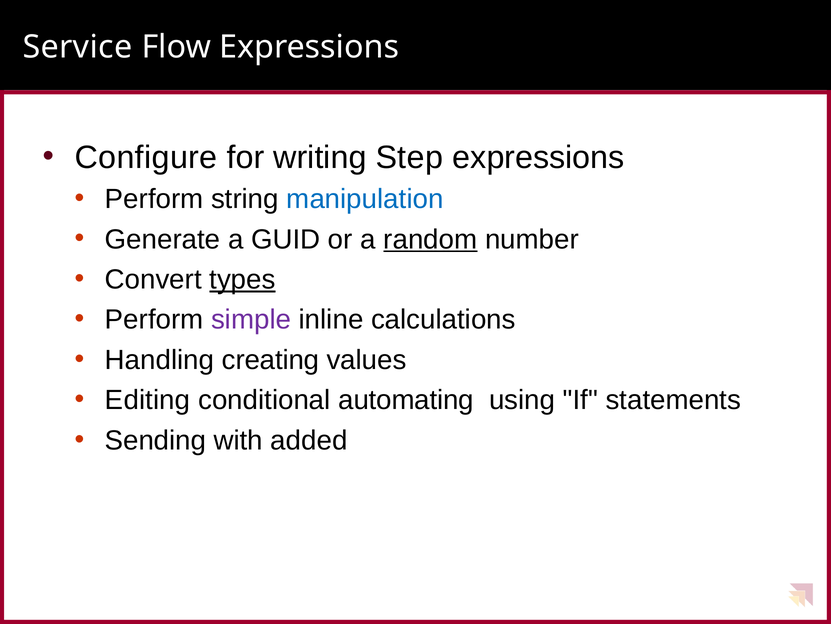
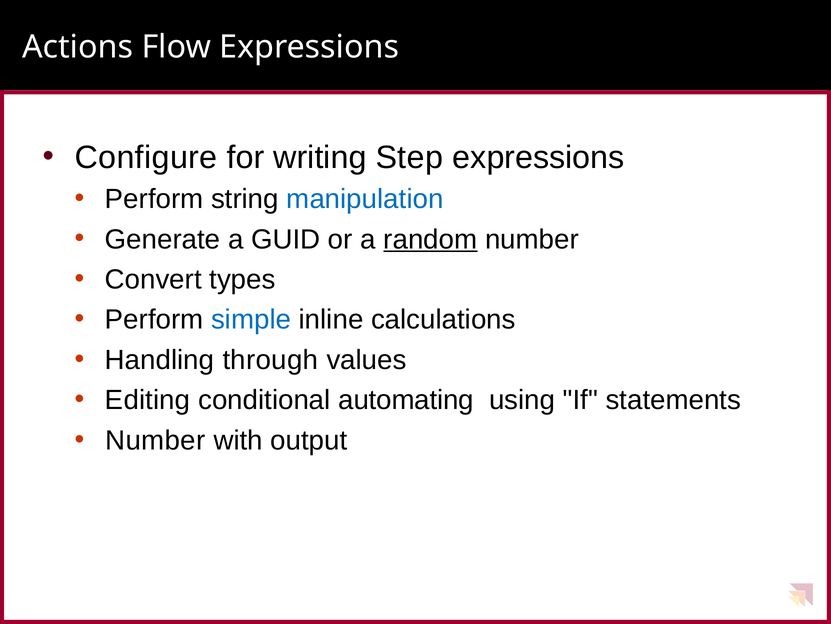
Service: Service -> Actions
types underline: present -> none
simple colour: purple -> blue
creating: creating -> through
Sending at (155, 440): Sending -> Number
added: added -> output
